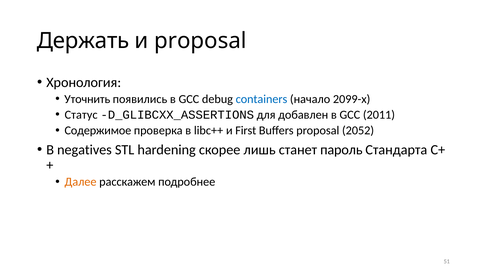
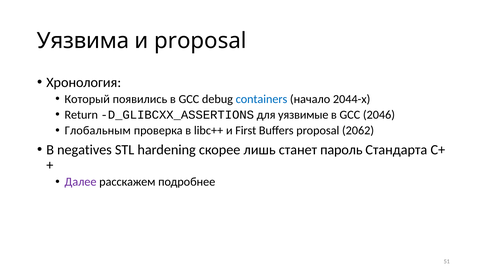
Держать: Держать -> Уязвима
Уточнить: Уточнить -> Который
2099-х: 2099-х -> 2044-х
Статус: Статус -> Return
добавлен: добавлен -> уязвимые
2011: 2011 -> 2046
Содержимое: Содержимое -> Глобальным
2052: 2052 -> 2062
Далее colour: orange -> purple
